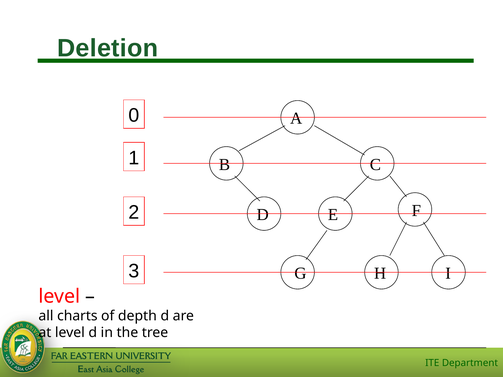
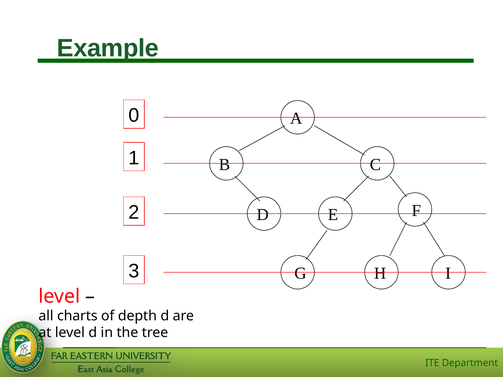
Deletion: Deletion -> Example
